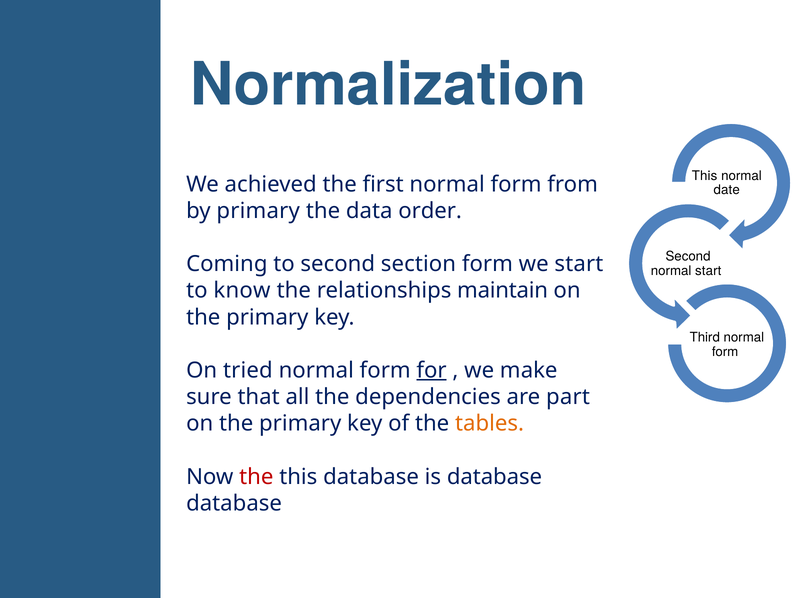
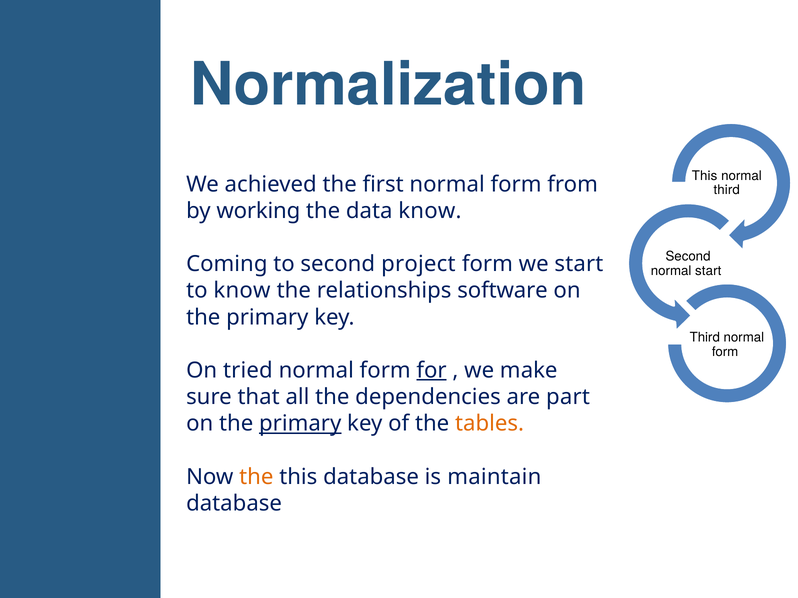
date at (727, 190): date -> third
by primary: primary -> working
data order: order -> know
section: section -> project
maintain: maintain -> software
primary at (300, 424) underline: none -> present
the at (256, 477) colour: red -> orange
is database: database -> maintain
